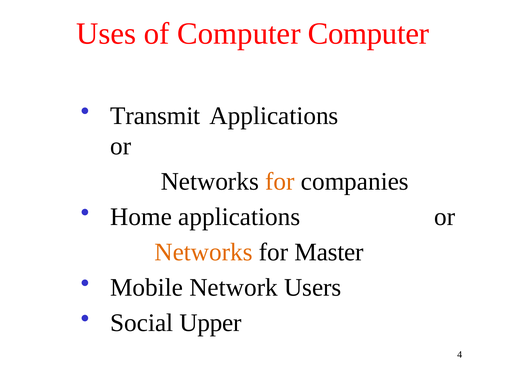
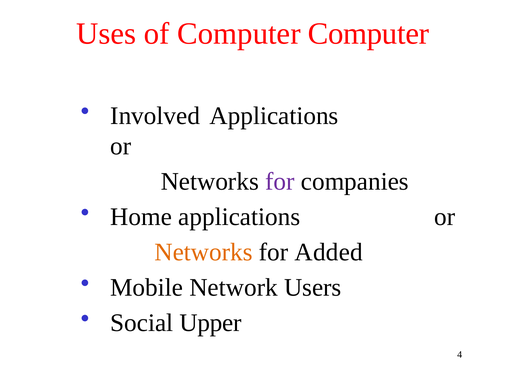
Transmit: Transmit -> Involved
for at (280, 181) colour: orange -> purple
Master: Master -> Added
